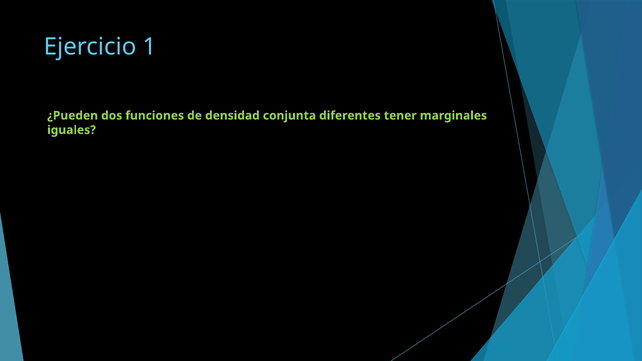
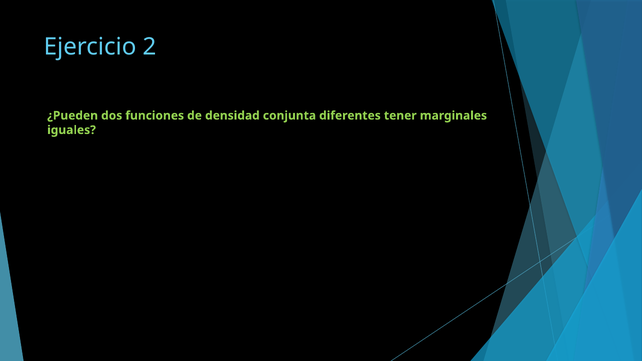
1: 1 -> 2
